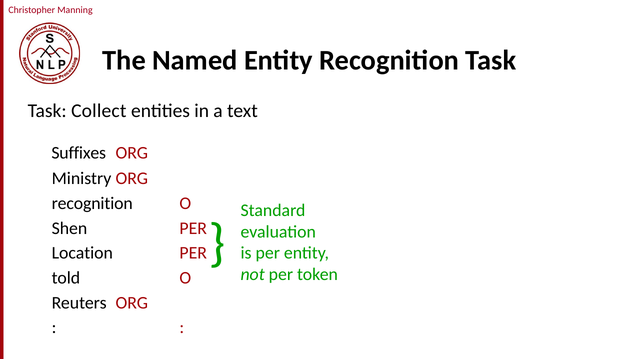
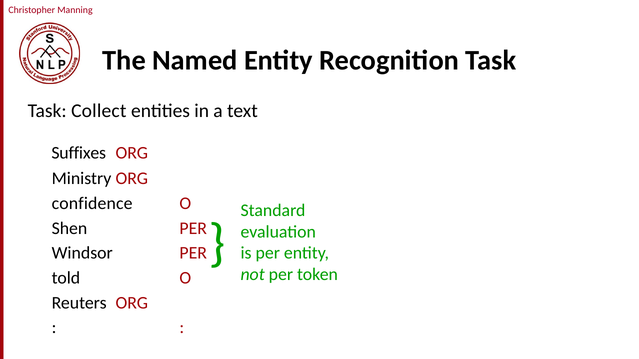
recognition at (92, 204): recognition -> confidence
Location: Location -> Windsor
